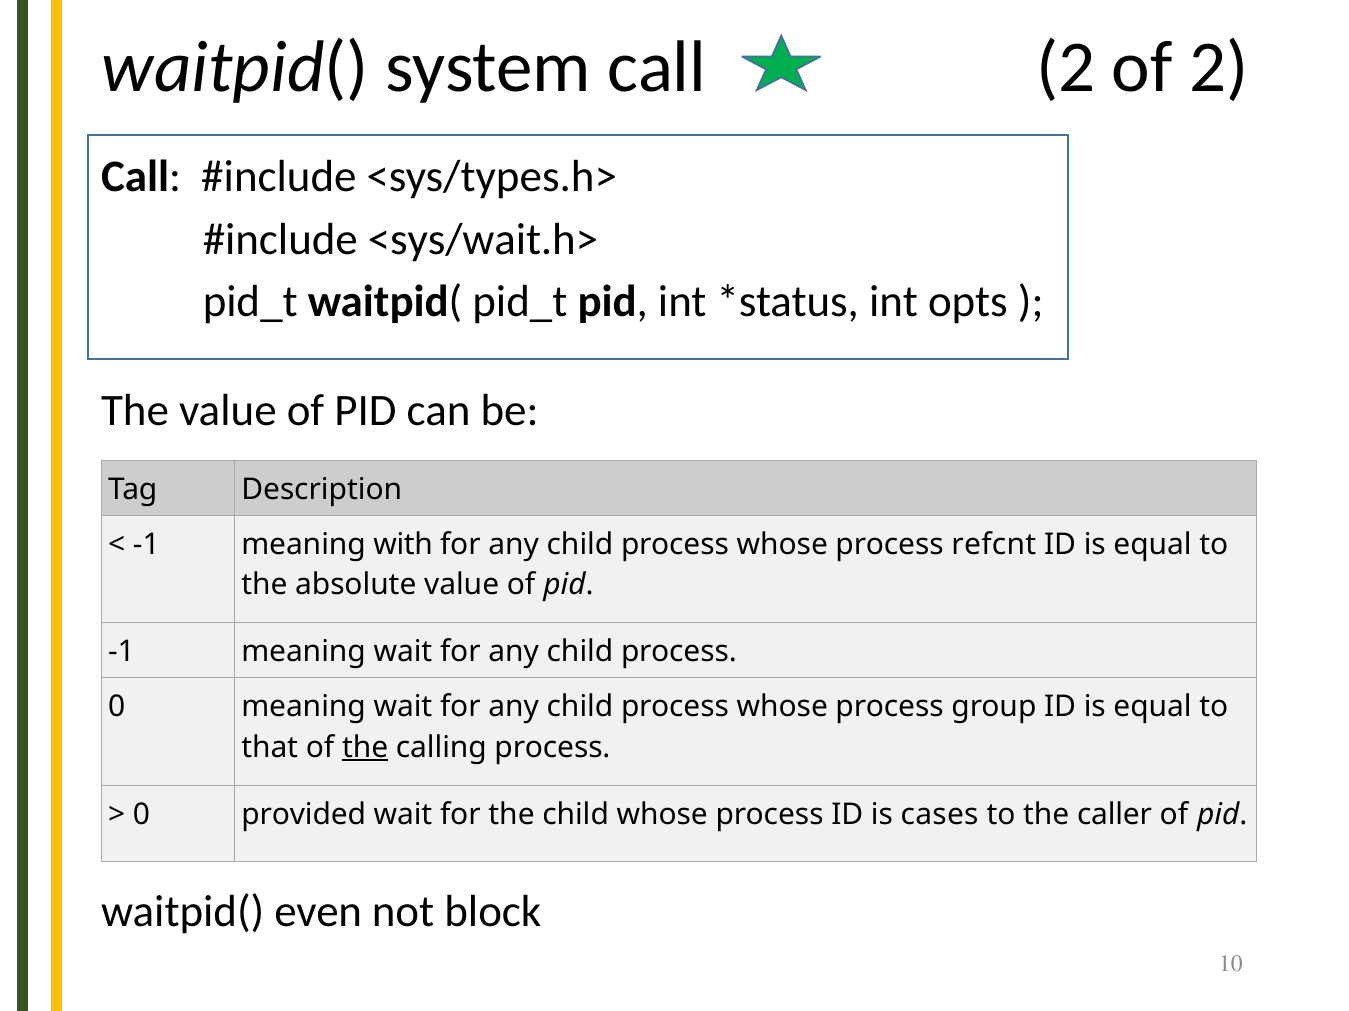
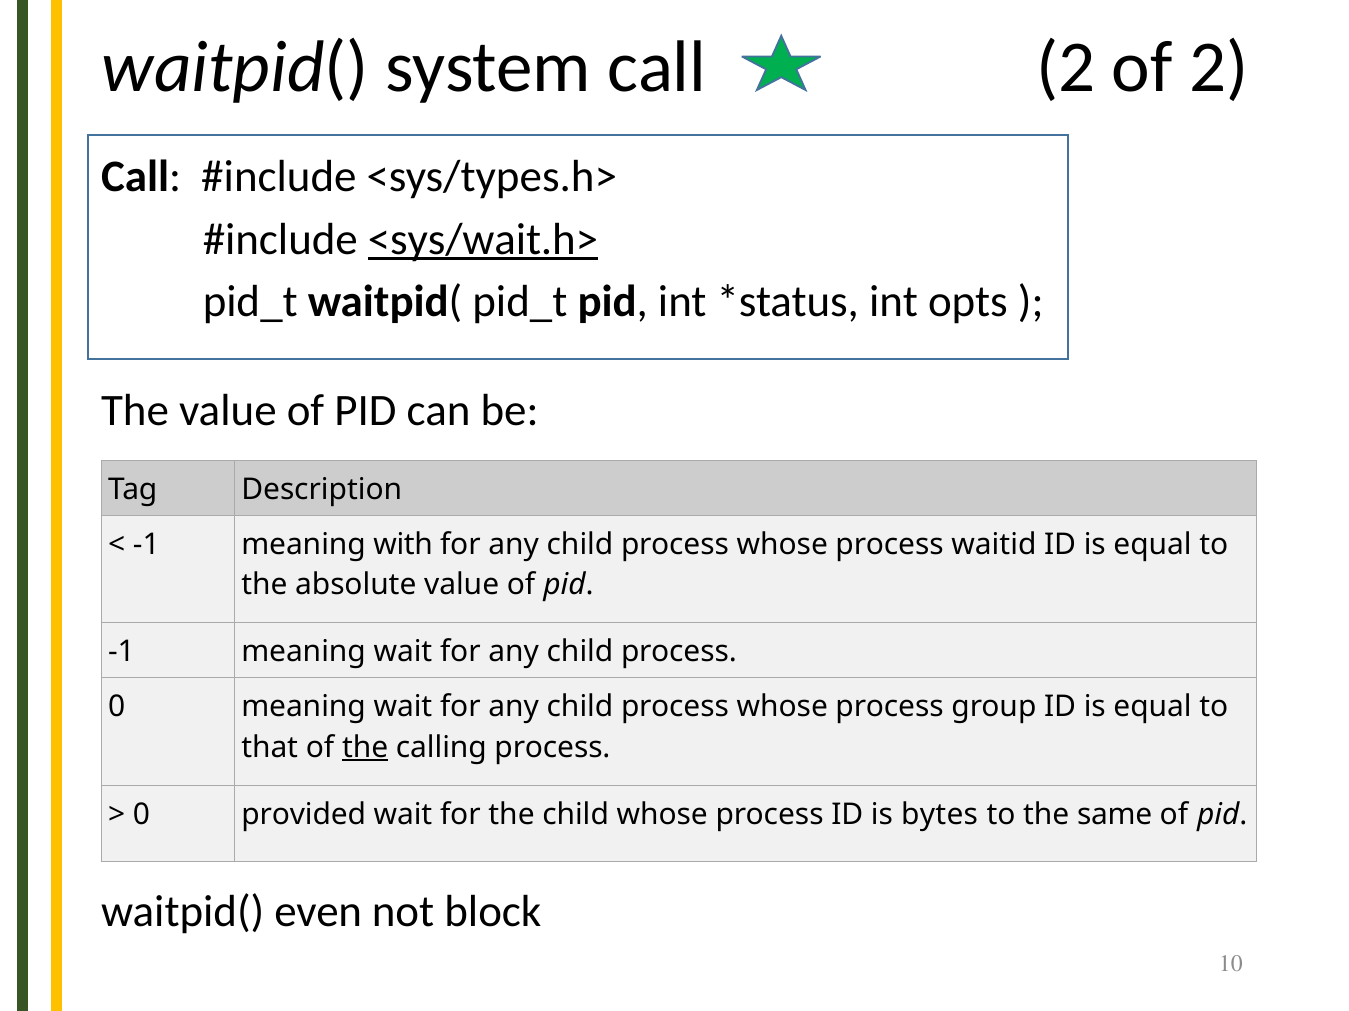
<sys/wait.h> underline: none -> present
refcnt: refcnt -> waitid
cases: cases -> bytes
caller: caller -> same
